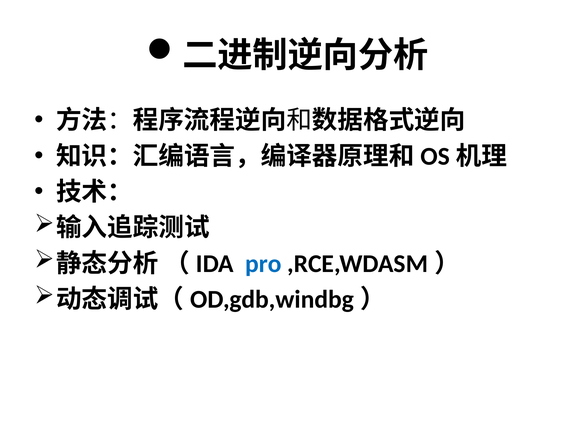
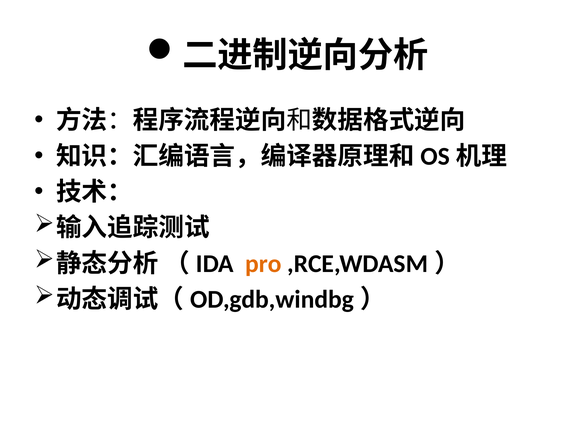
pro colour: blue -> orange
